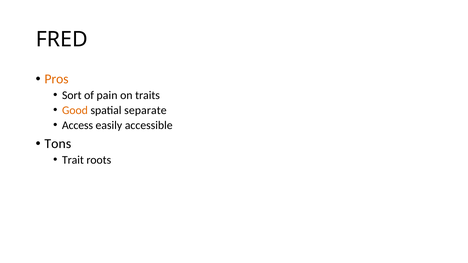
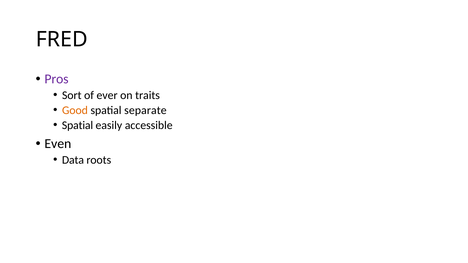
Pros colour: orange -> purple
pain: pain -> ever
Access at (78, 125): Access -> Spatial
Tons: Tons -> Even
Trait: Trait -> Data
